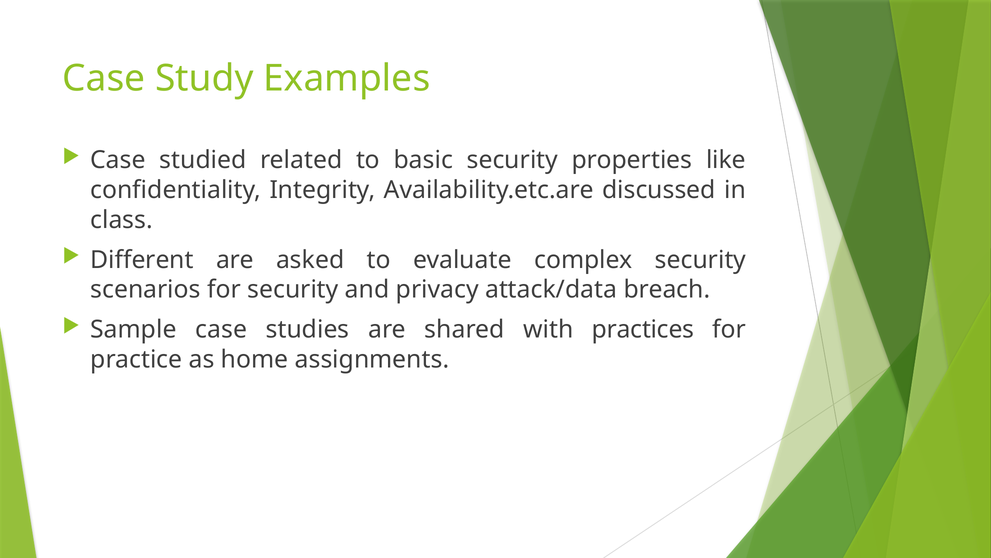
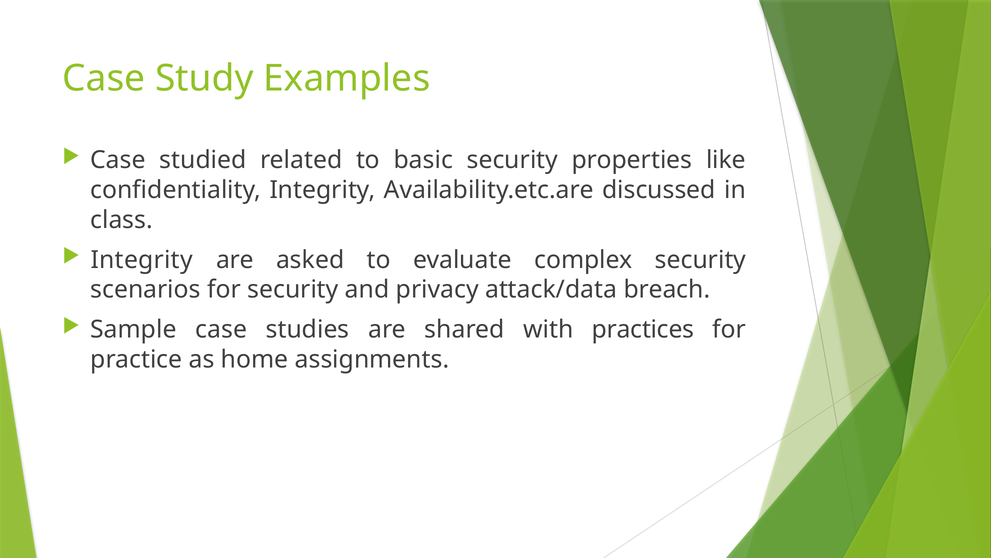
Different at (142, 260): Different -> Integrity
